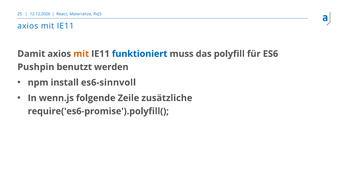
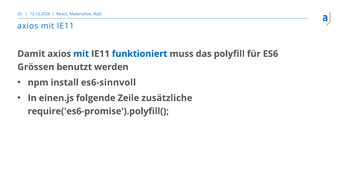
mit at (81, 54) colour: orange -> blue
Pushpin: Pushpin -> Grössen
wenn.js: wenn.js -> einen.js
